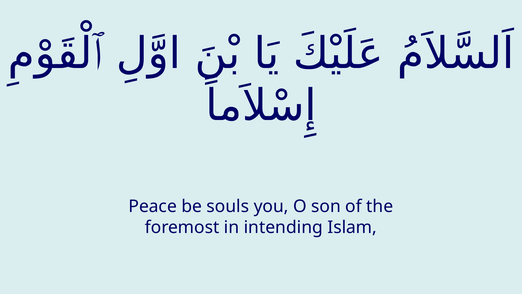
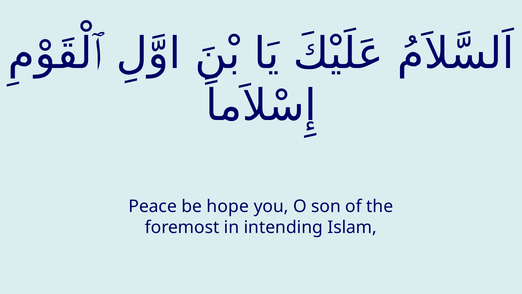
souls: souls -> hope
